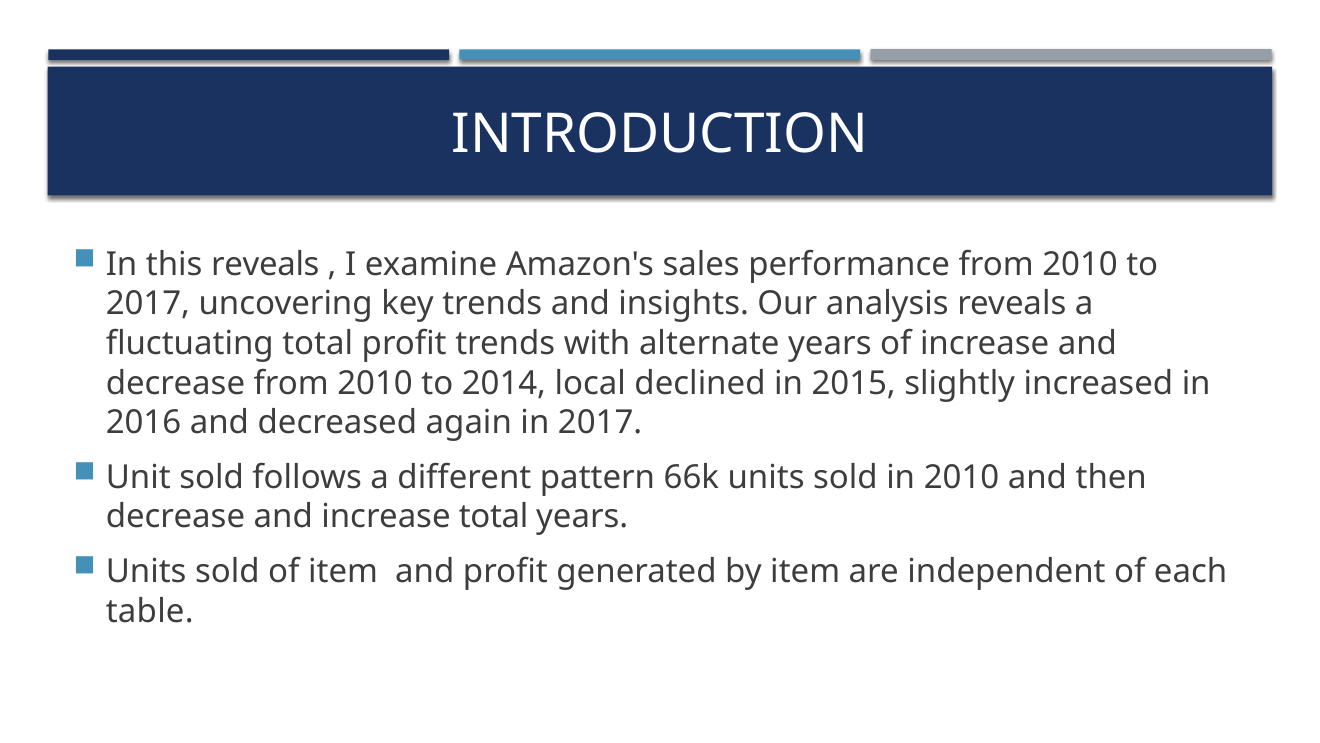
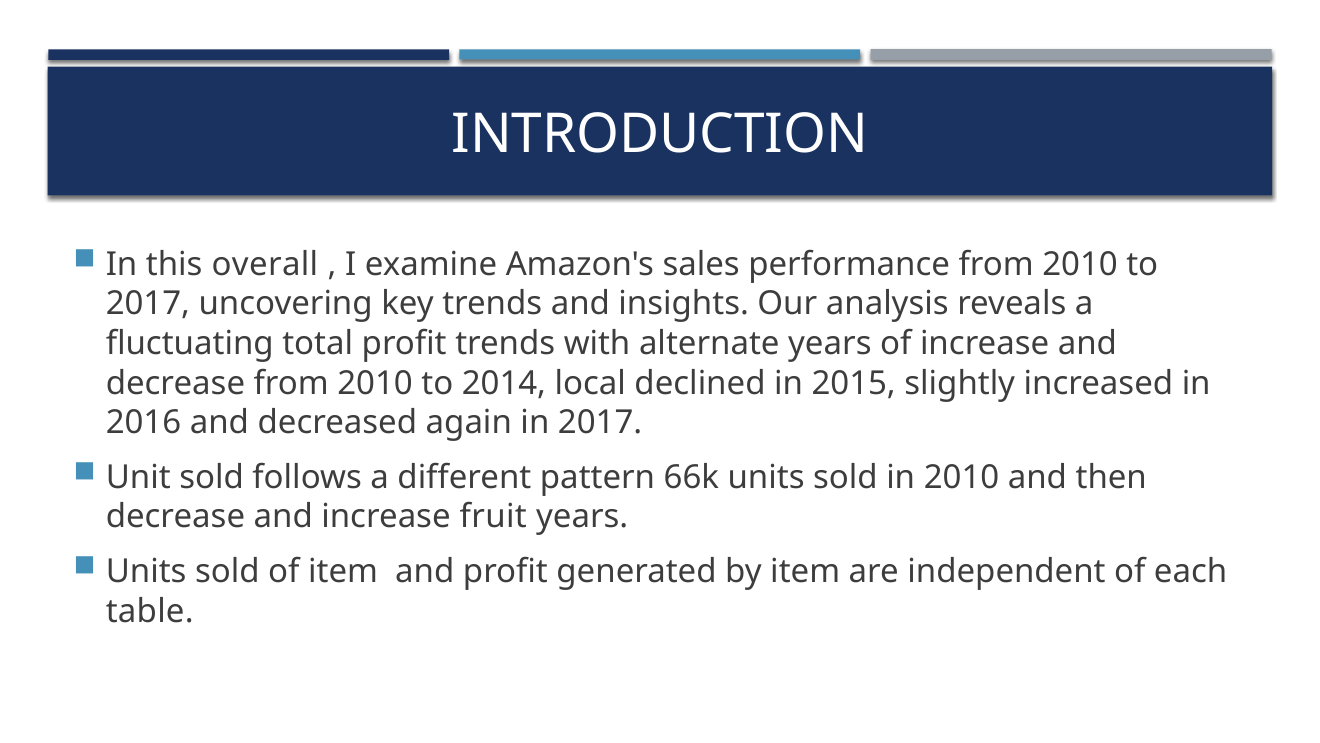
this reveals: reveals -> overall
increase total: total -> fruit
